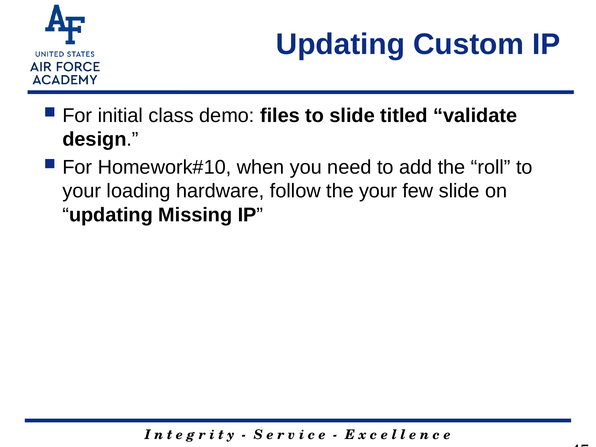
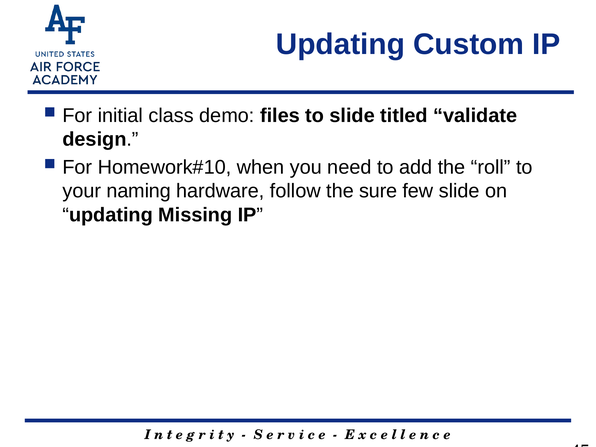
loading: loading -> naming
the your: your -> sure
